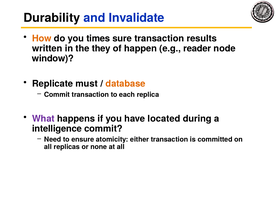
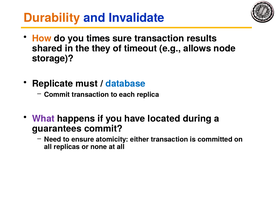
Durability colour: black -> orange
written: written -> shared
happen: happen -> timeout
reader: reader -> allows
window: window -> storage
database colour: orange -> blue
intelligence: intelligence -> guarantees
